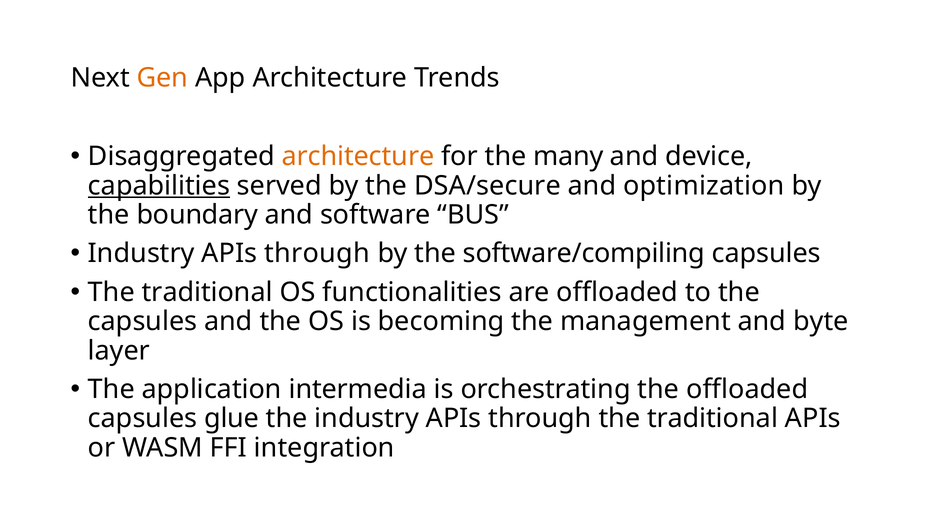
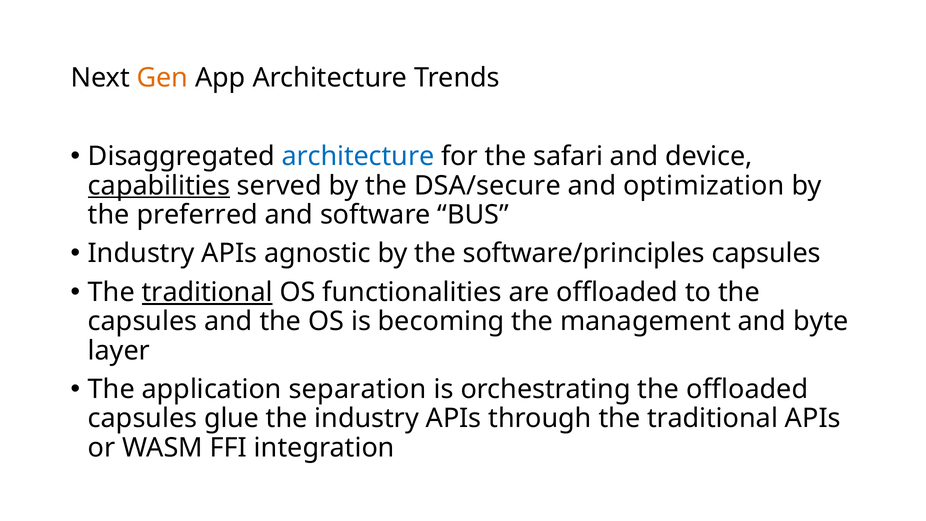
architecture at (358, 157) colour: orange -> blue
many: many -> safari
boundary: boundary -> preferred
through at (317, 254): through -> agnostic
software/compiling: software/compiling -> software/principles
traditional at (207, 292) underline: none -> present
intermedia: intermedia -> separation
